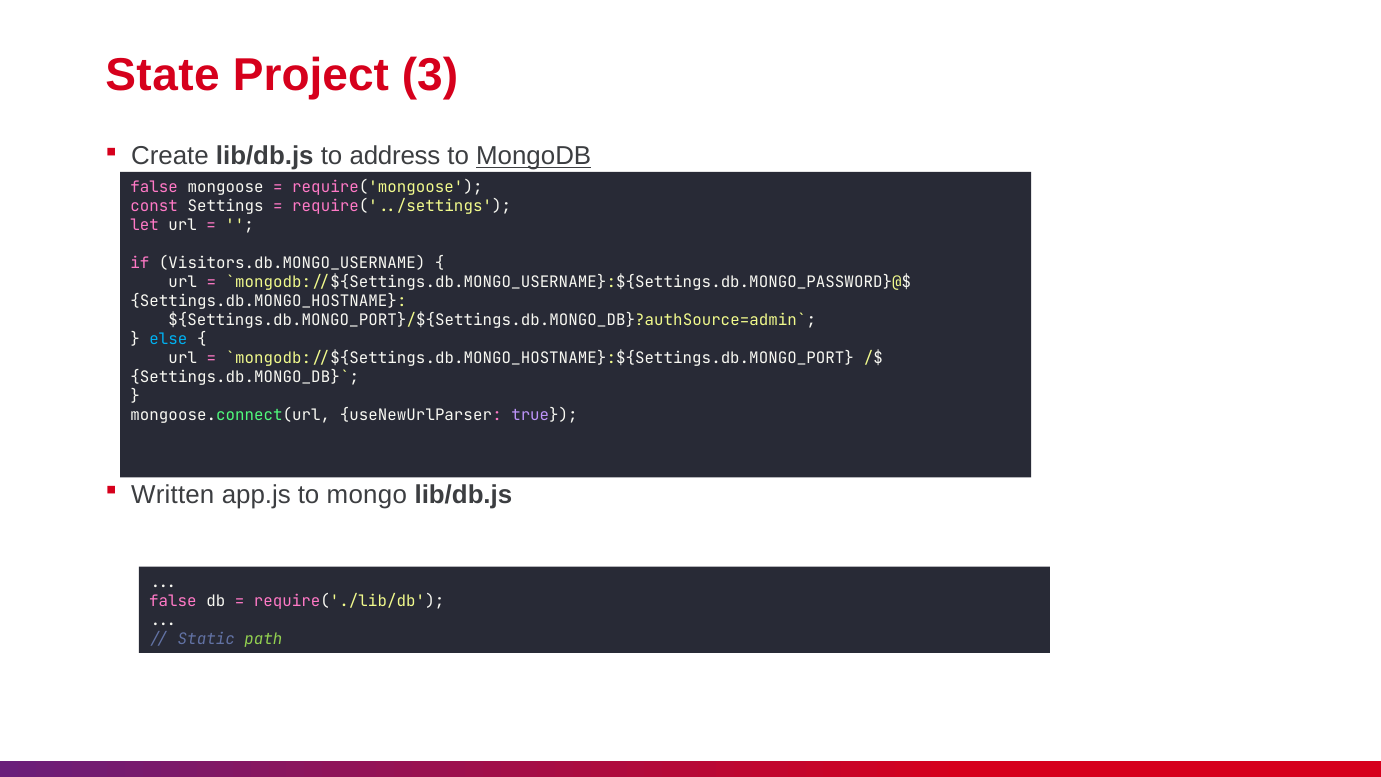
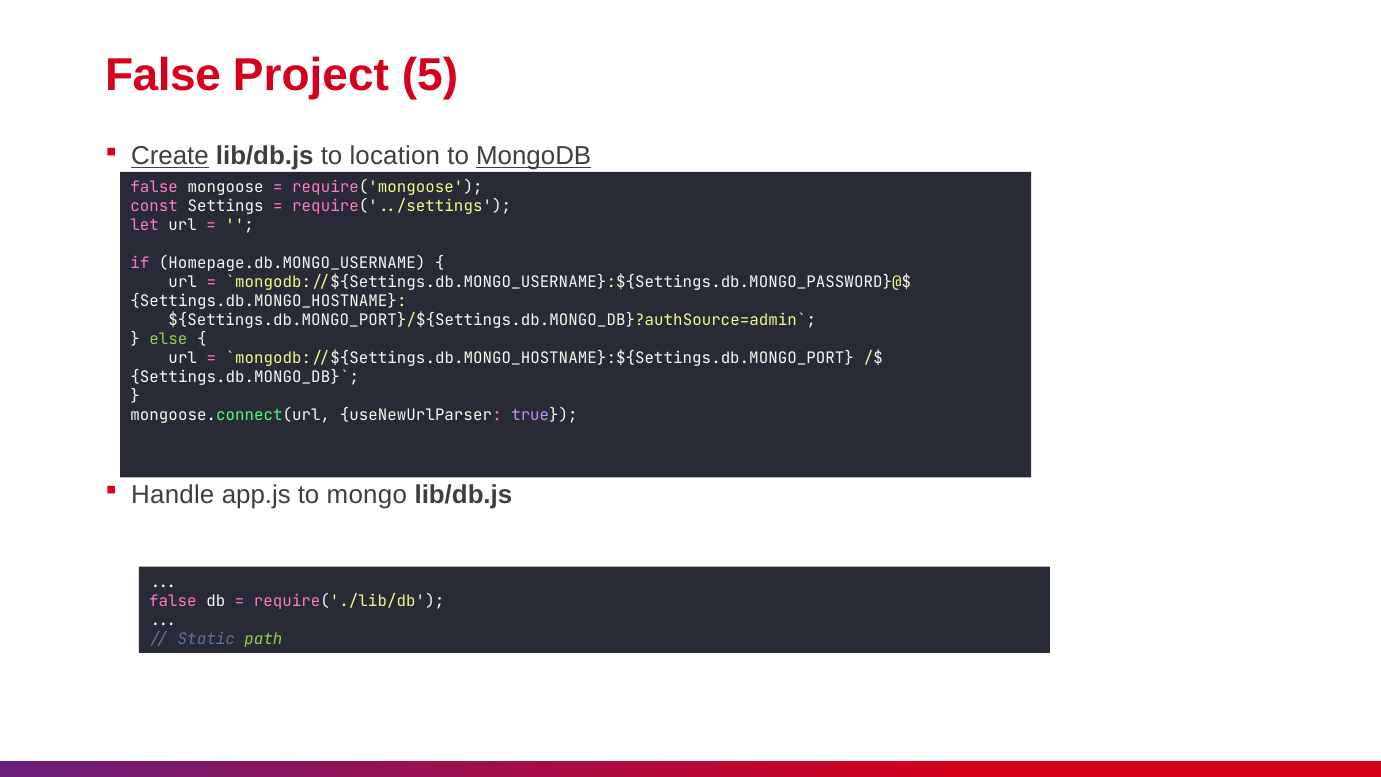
State at (163, 76): State -> False
3: 3 -> 5
Create underline: none -> present
address: address -> location
Visitors.db.MONGO_USERNAME: Visitors.db.MONGO_USERNAME -> Homepage.db.MONGO_USERNAME
else colour: light blue -> light green
Written: Written -> Handle
